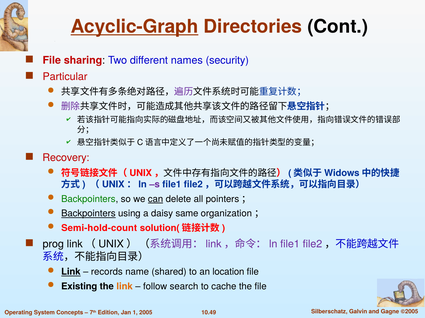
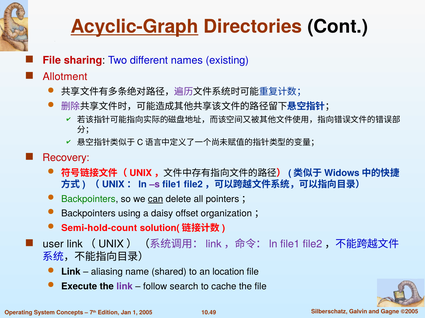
security: security -> existing
Particular: Particular -> Allotment
Backpointers at (88, 214) underline: present -> none
same: same -> offset
prog: prog -> user
Link at (71, 273) underline: present -> none
records: records -> aliasing
Existing: Existing -> Execute
link at (125, 287) colour: orange -> purple
